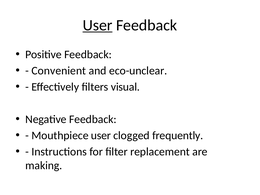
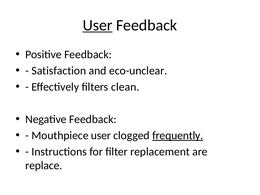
Convenient: Convenient -> Satisfaction
visual: visual -> clean
frequently underline: none -> present
making: making -> replace
